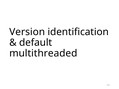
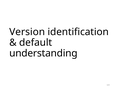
multithreaded: multithreaded -> understanding
